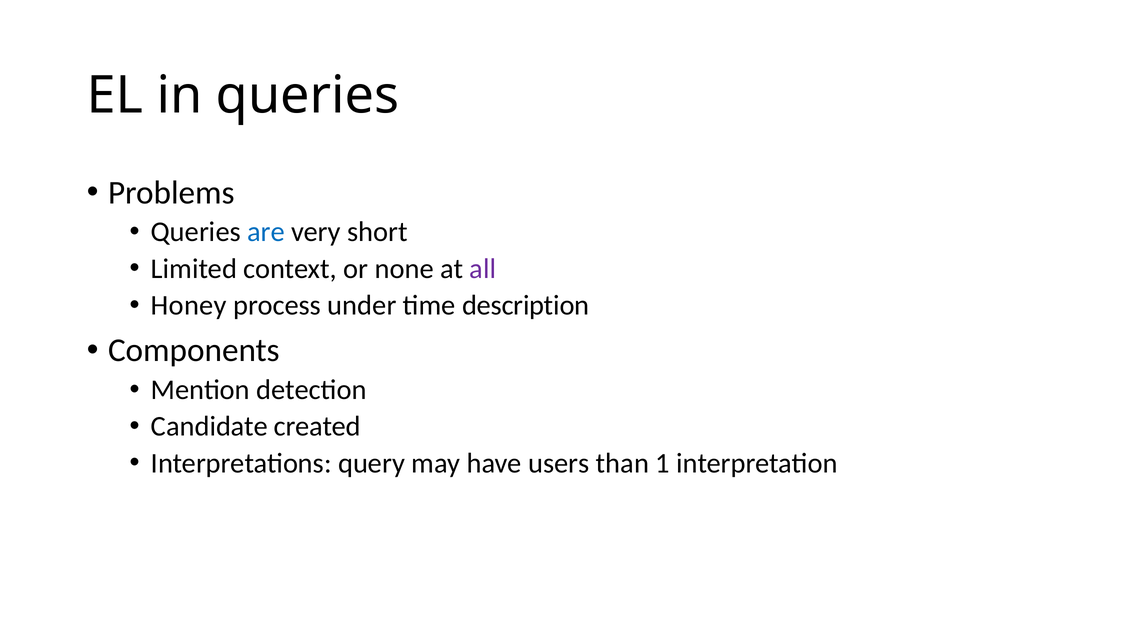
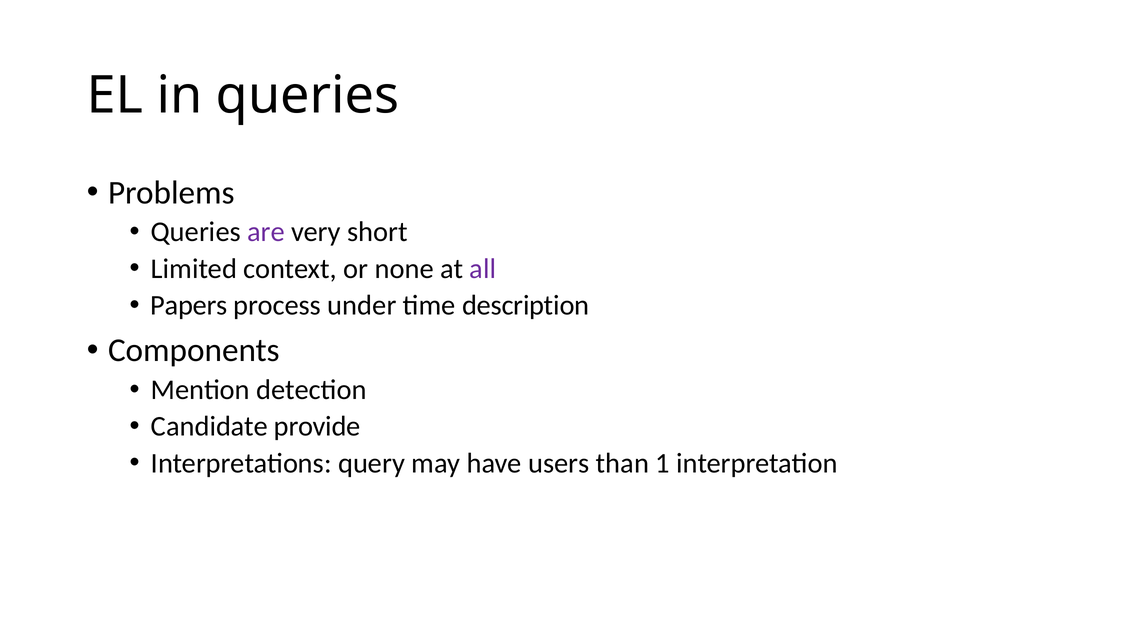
are colour: blue -> purple
Honey: Honey -> Papers
created: created -> provide
